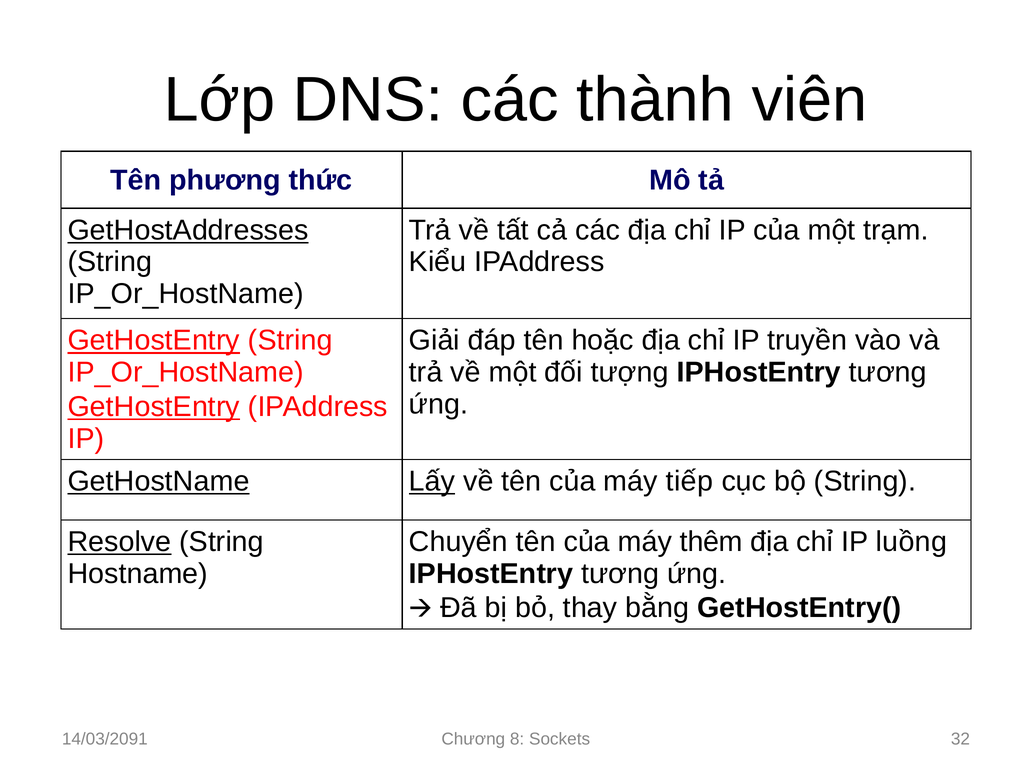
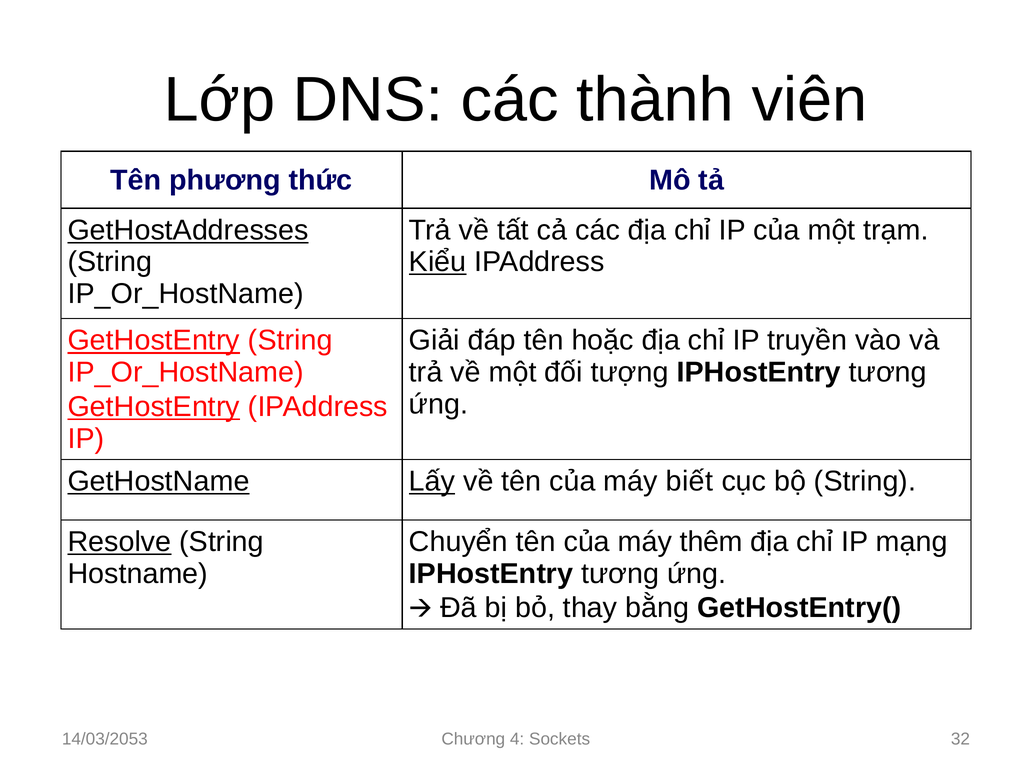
Kiểu underline: none -> present
tiếp: tiếp -> biết
luồng: luồng -> mạng
14/03/2091: 14/03/2091 -> 14/03/2053
8: 8 -> 4
